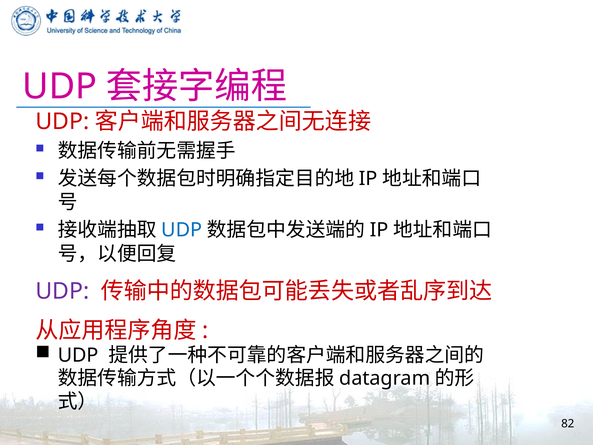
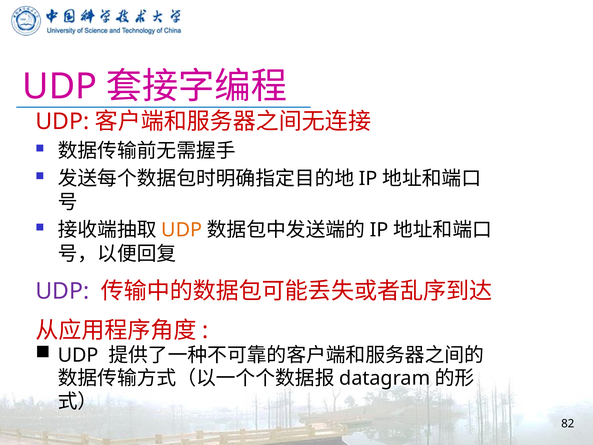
UDP at (182, 230) colour: blue -> orange
